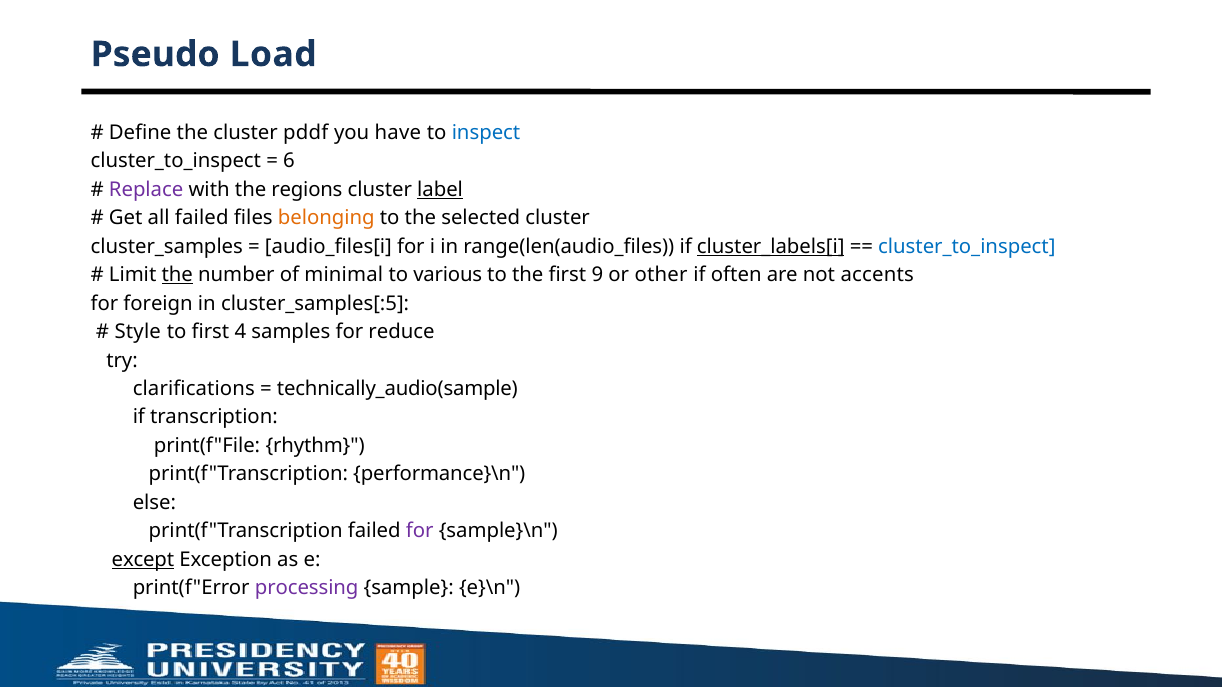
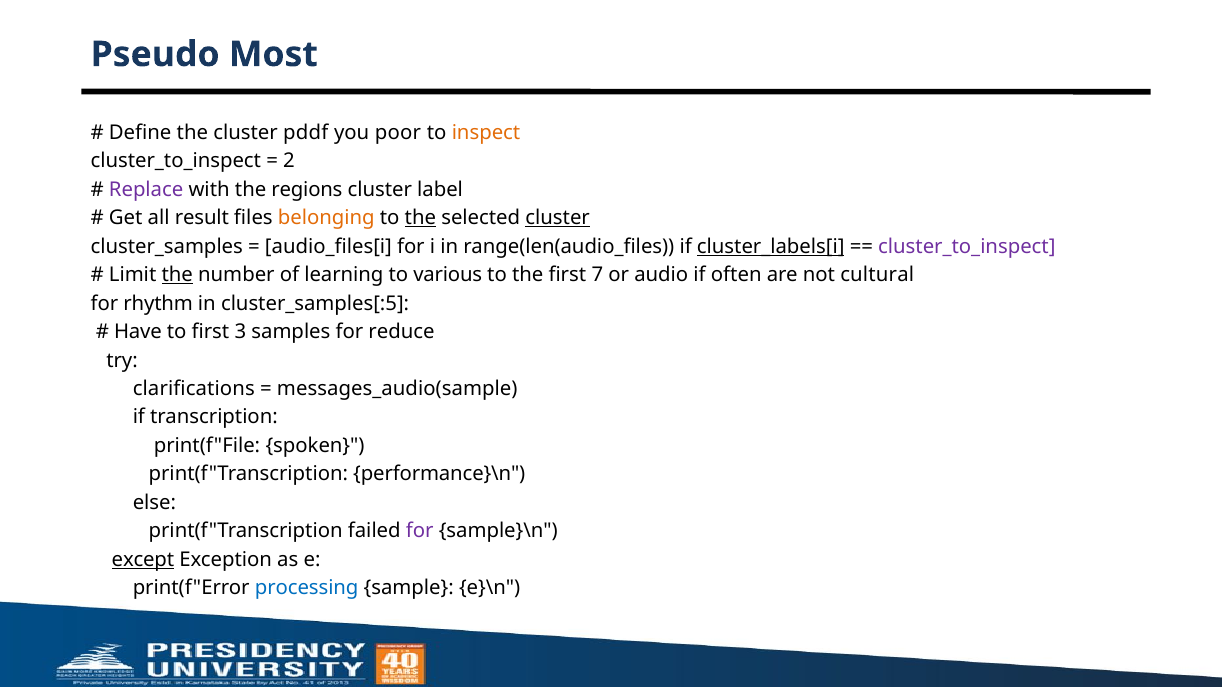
Load: Load -> Most
have: have -> poor
inspect colour: blue -> orange
6: 6 -> 2
label underline: present -> none
all failed: failed -> result
the at (420, 218) underline: none -> present
cluster at (558, 218) underline: none -> present
cluster_to_inspect at (967, 247) colour: blue -> purple
minimal: minimal -> learning
9: 9 -> 7
other: other -> audio
accents: accents -> cultural
foreign: foreign -> rhythm
Style: Style -> Have
4: 4 -> 3
technically_audio(sample: technically_audio(sample -> messages_audio(sample
rhythm: rhythm -> spoken
processing colour: purple -> blue
